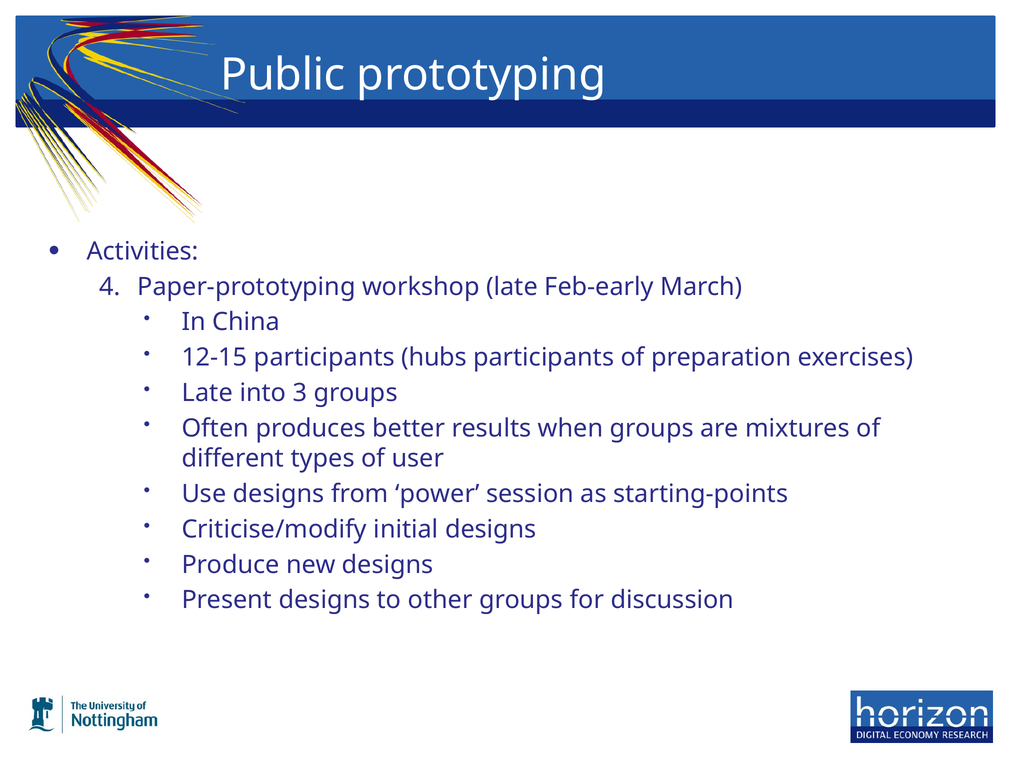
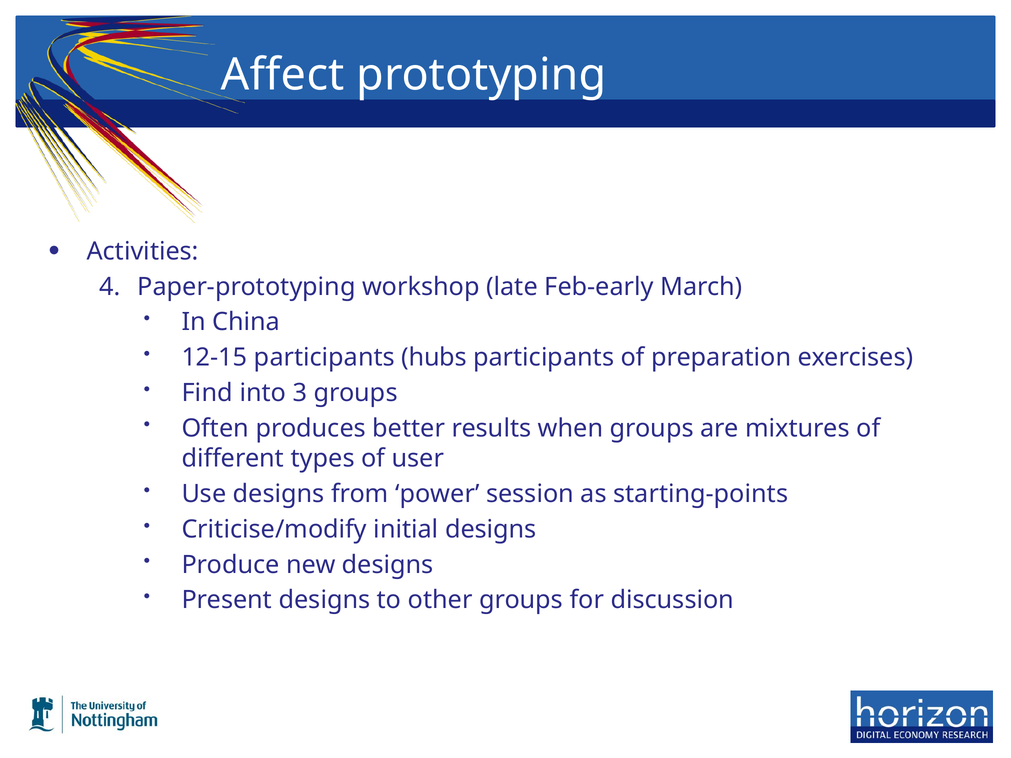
Public: Public -> Affect
Late at (207, 393): Late -> Find
